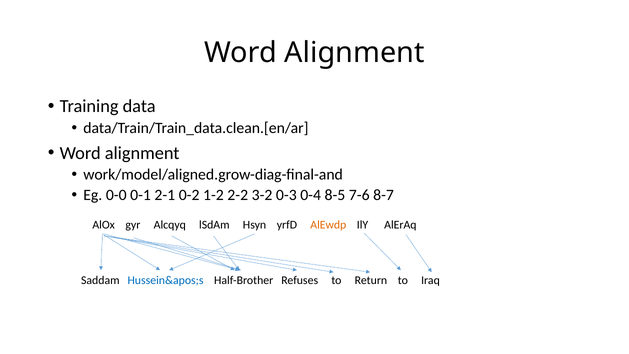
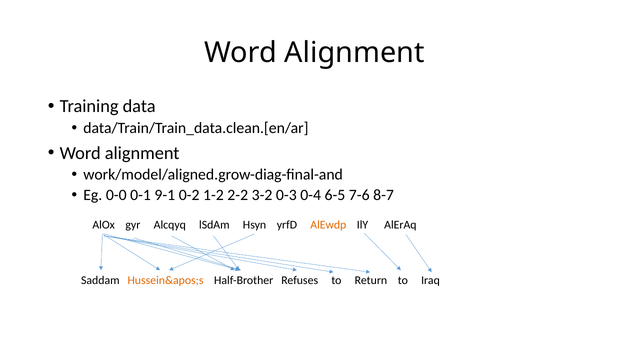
2-1: 2-1 -> 9-1
8-5: 8-5 -> 6-5
Hussein&apos;s colour: blue -> orange
